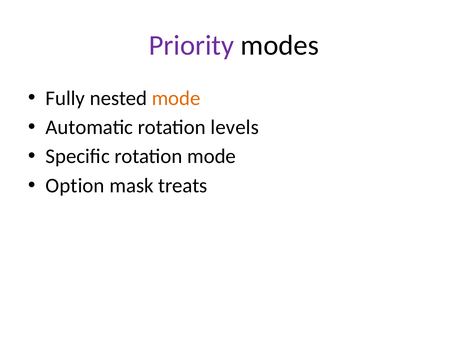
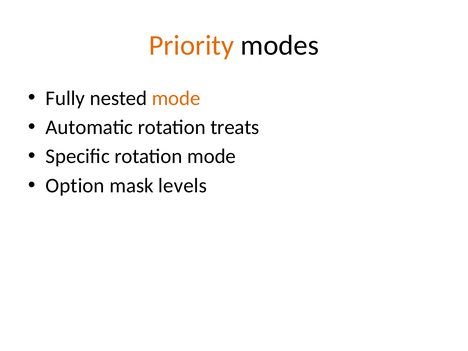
Priority colour: purple -> orange
levels: levels -> treats
treats: treats -> levels
